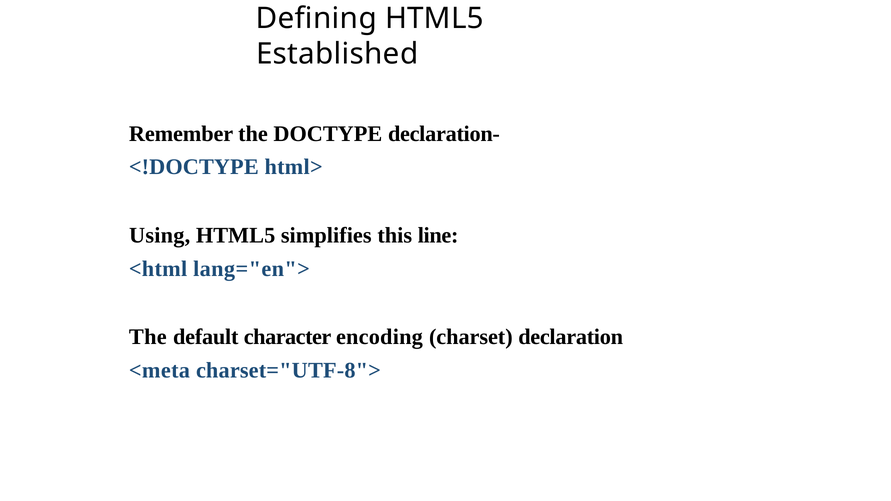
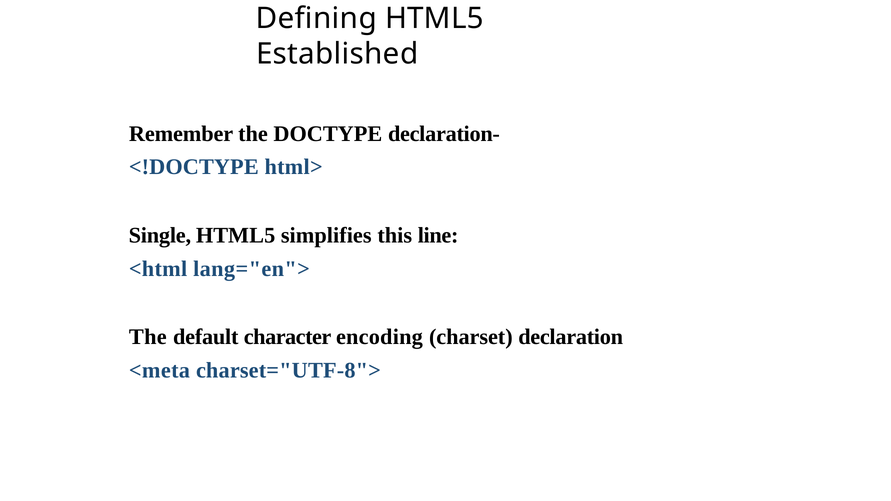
Using: Using -> Single
